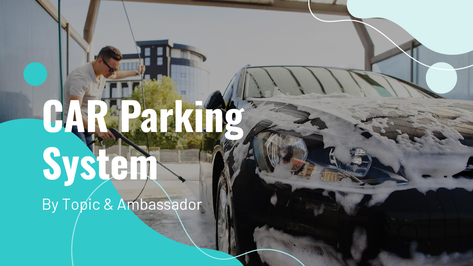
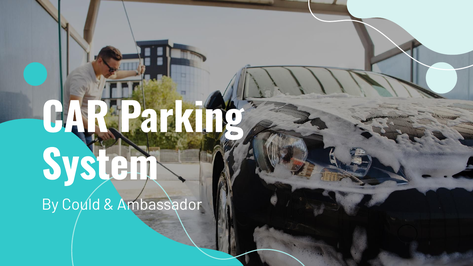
Topic: Topic -> Could
